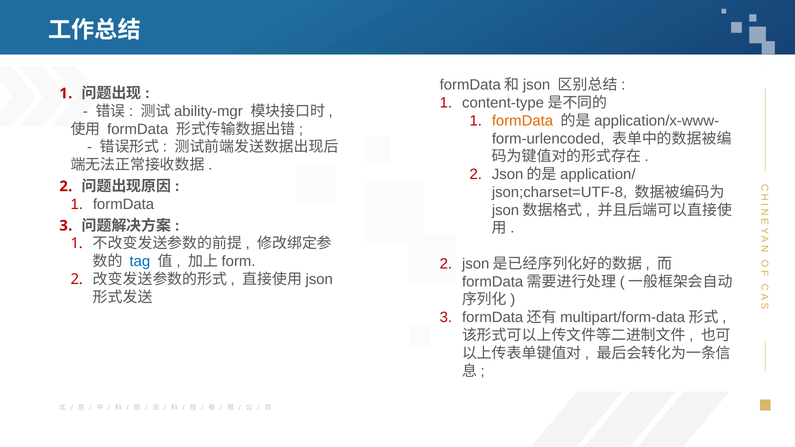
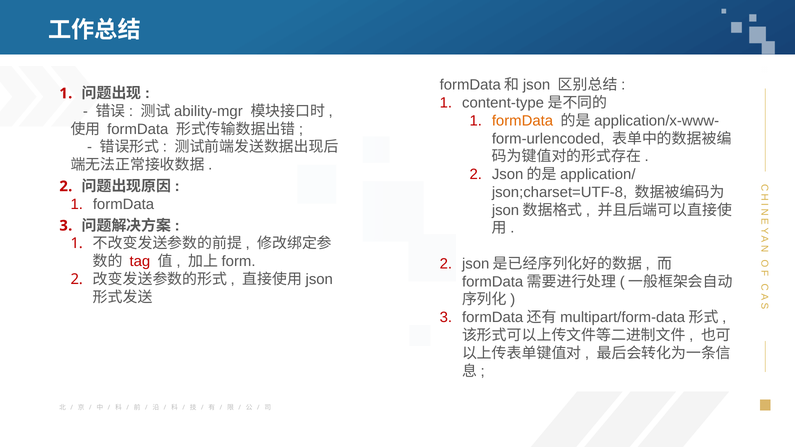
tag colour: blue -> red
